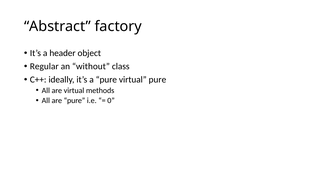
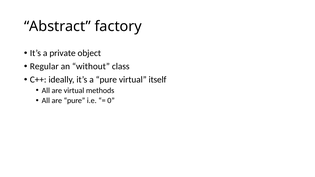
header: header -> private
virtual pure: pure -> itself
